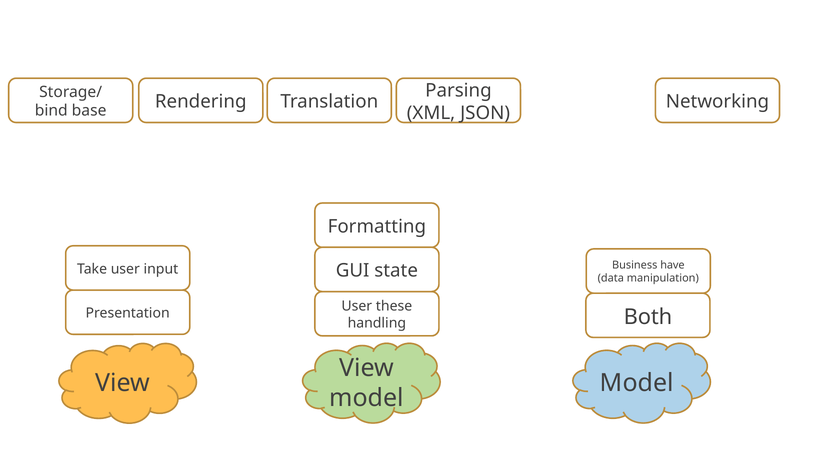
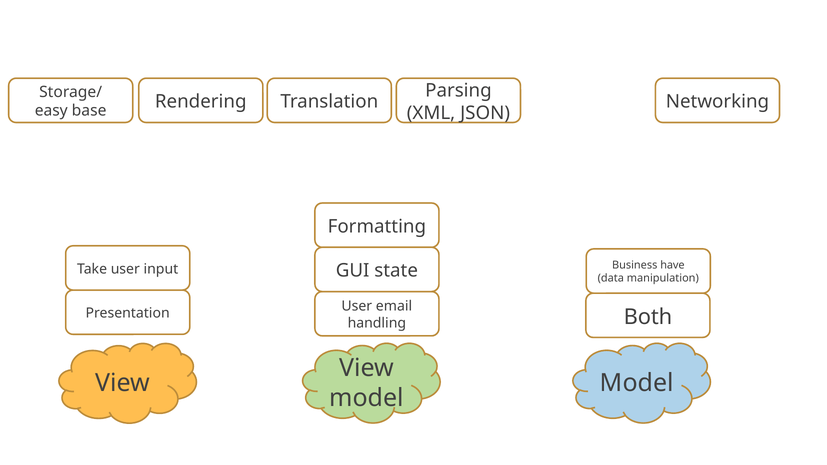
bind: bind -> easy
these: these -> email
